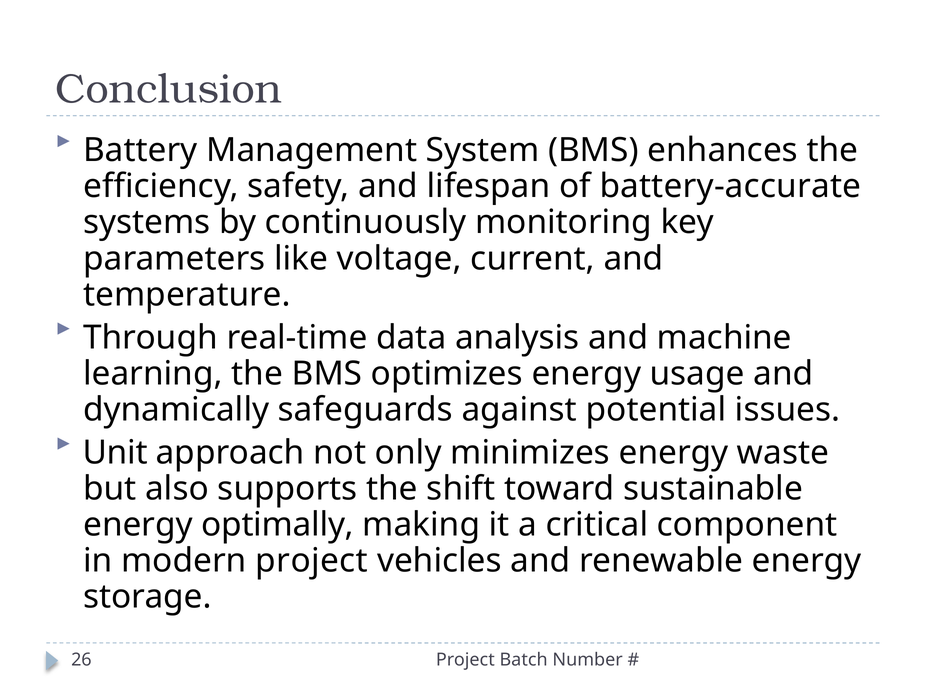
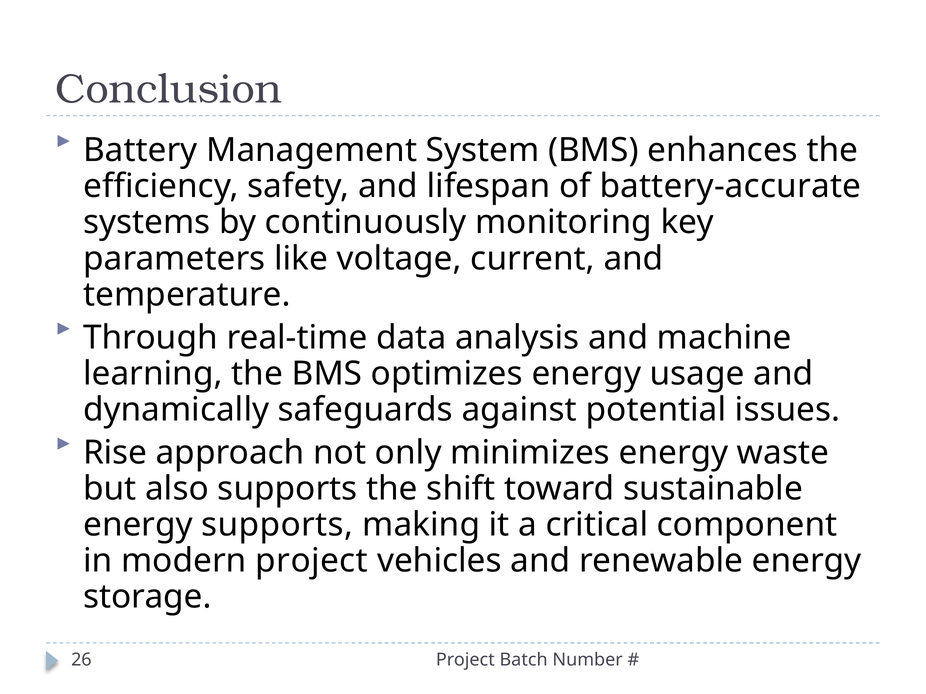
Unit: Unit -> Rise
energy optimally: optimally -> supports
